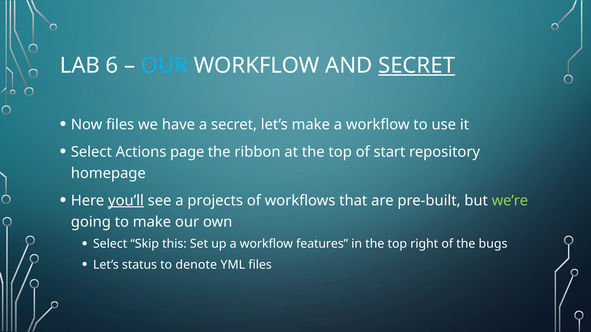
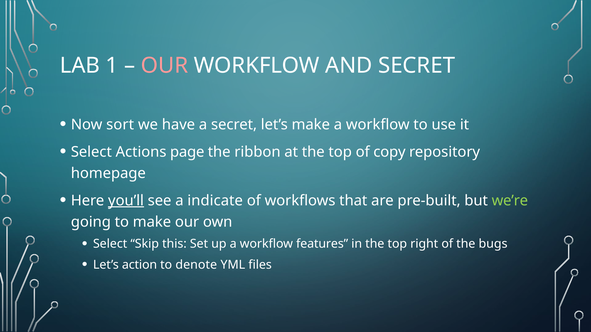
6: 6 -> 1
OUR at (165, 66) colour: light blue -> pink
SECRET at (417, 66) underline: present -> none
Now files: files -> sort
start: start -> copy
projects: projects -> indicate
status: status -> action
